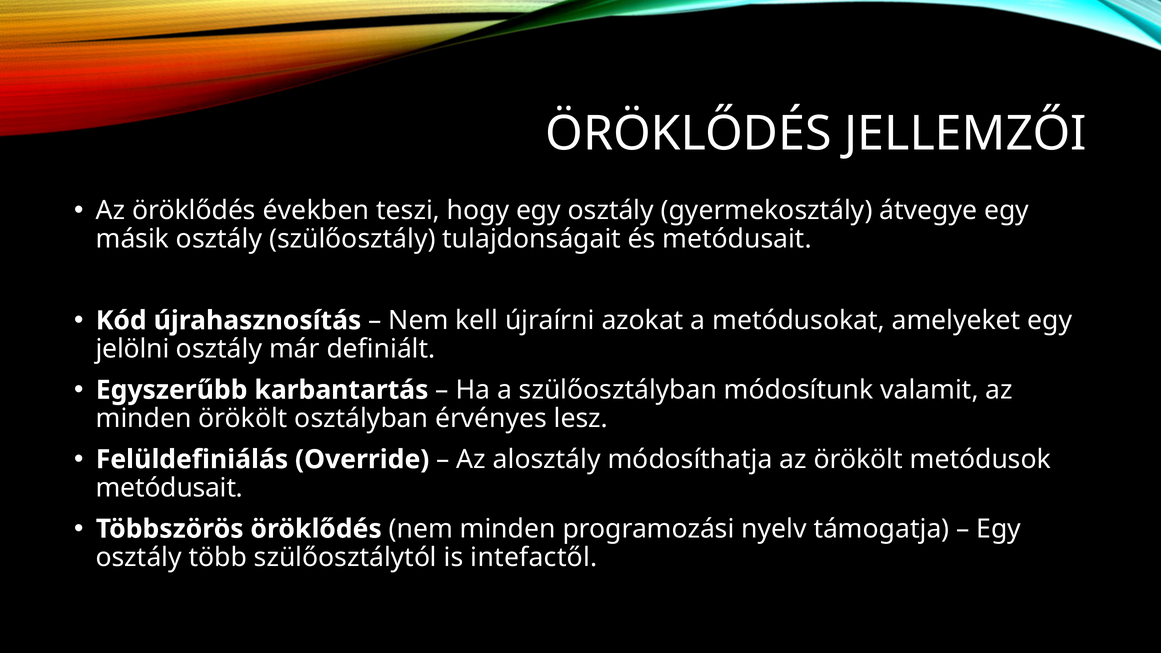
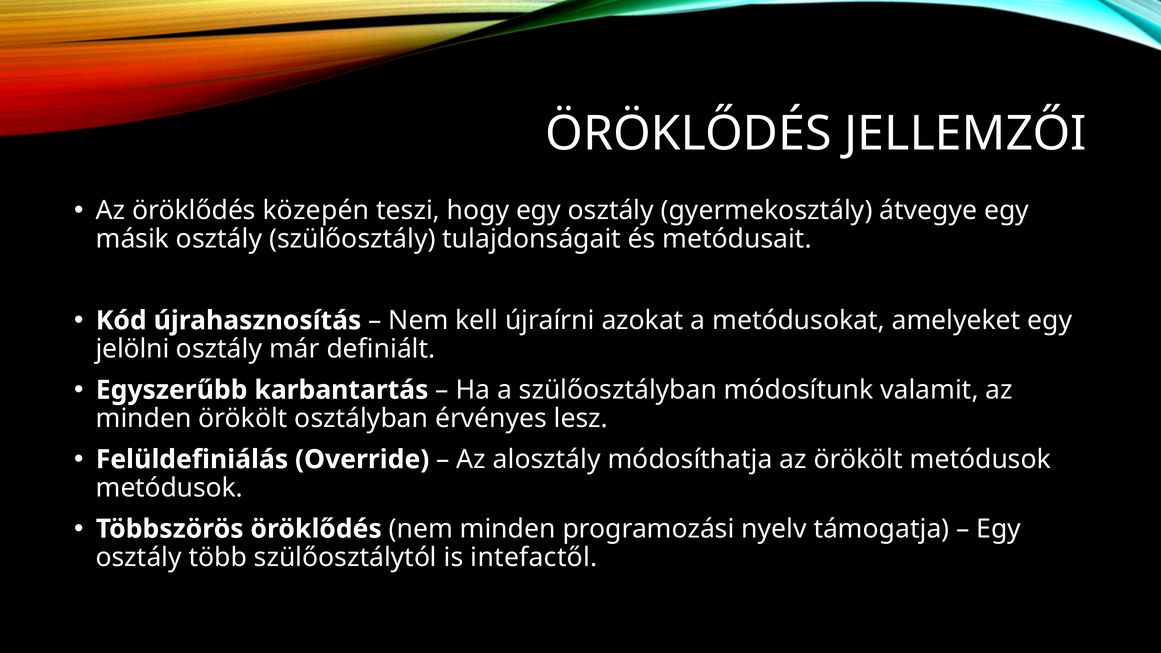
években: években -> közepén
metódusait at (169, 488): metódusait -> metódusok
